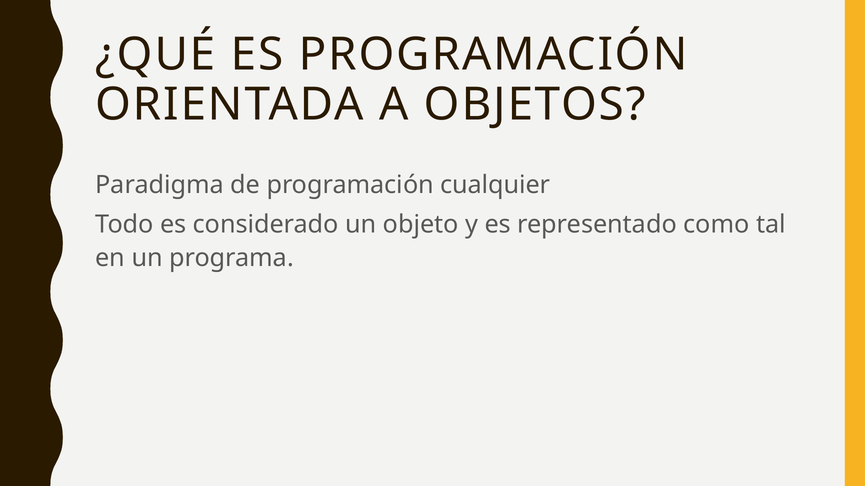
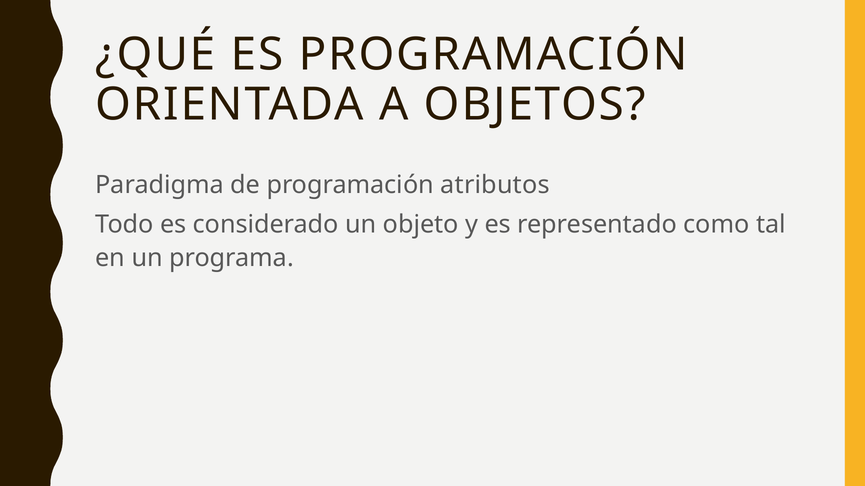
cualquier: cualquier -> atributos
